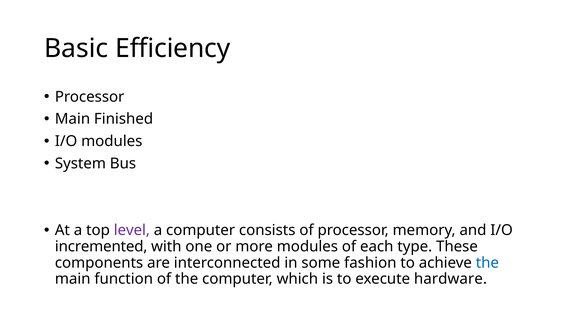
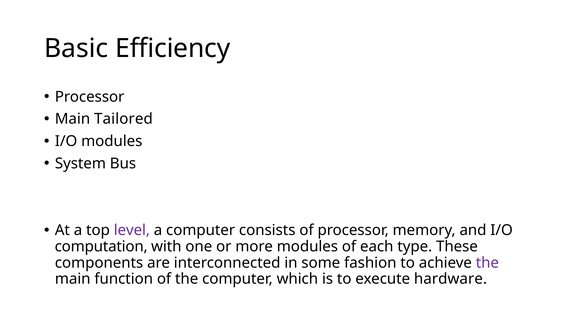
Finished: Finished -> Tailored
incremented: incremented -> computation
the at (487, 263) colour: blue -> purple
